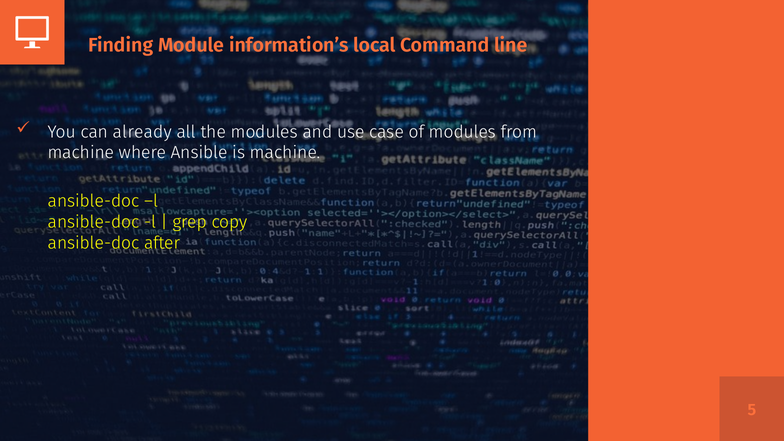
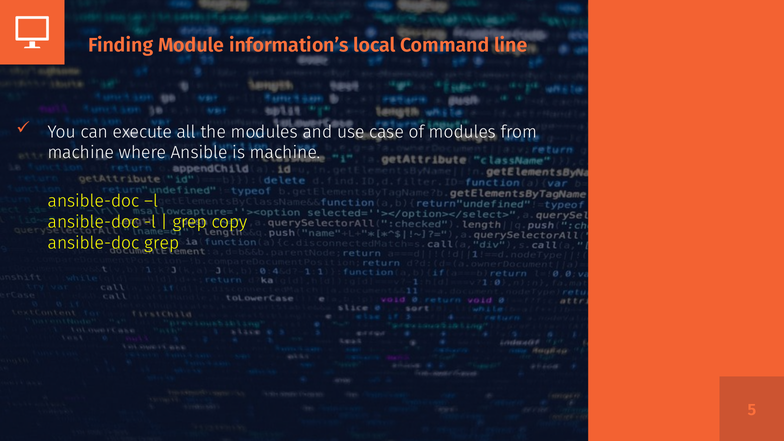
already: already -> execute
ansible-doc after: after -> grep
